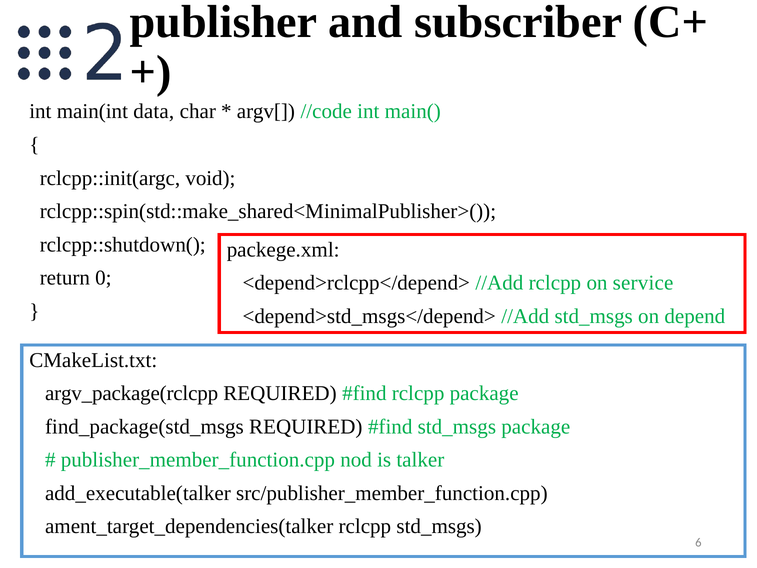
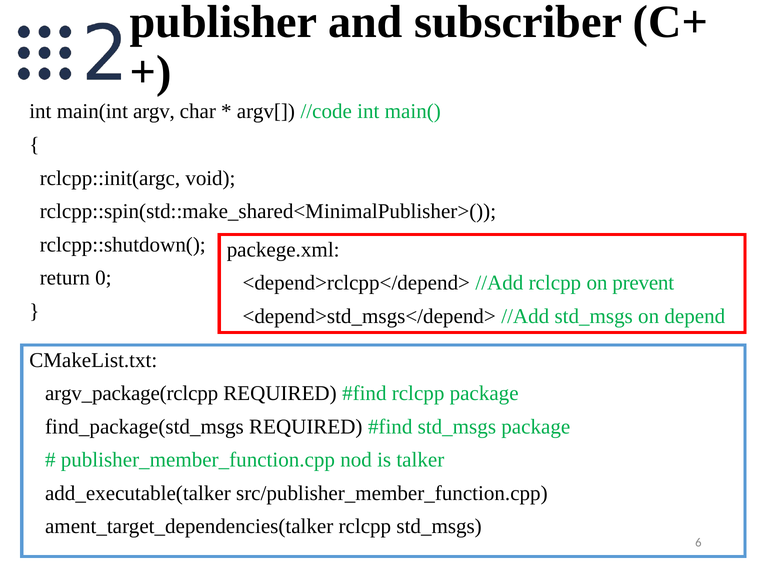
data: data -> argv
service: service -> prevent
